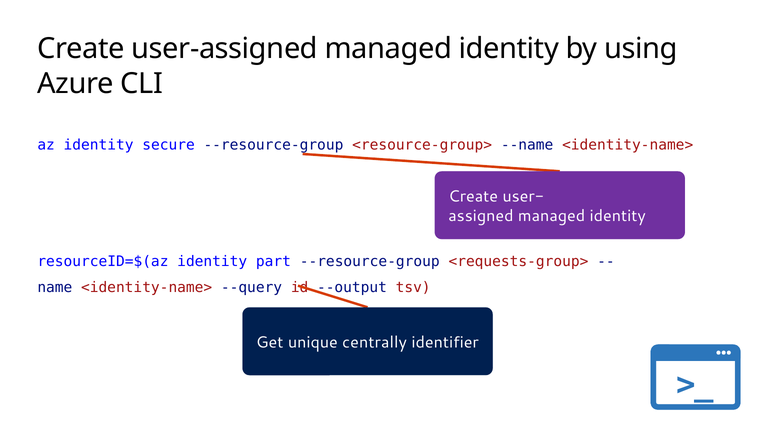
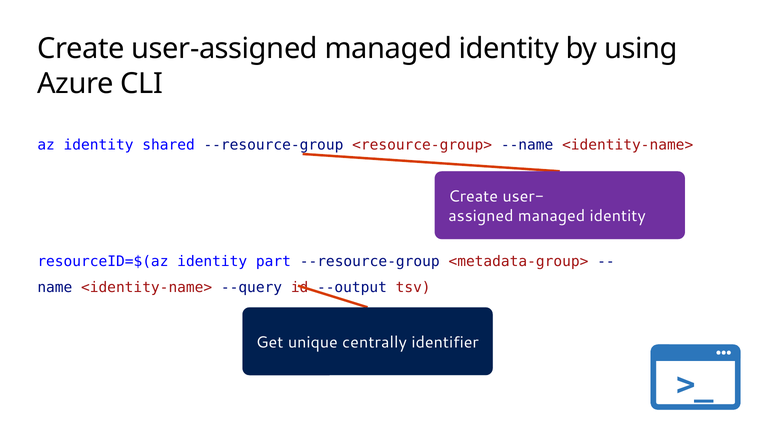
secure: secure -> shared
<requests-group>: <requests-group> -> <metadata-group>
